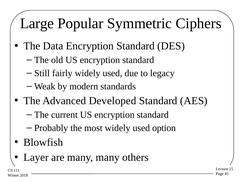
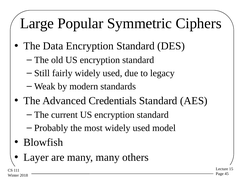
Developed: Developed -> Credentials
option: option -> model
